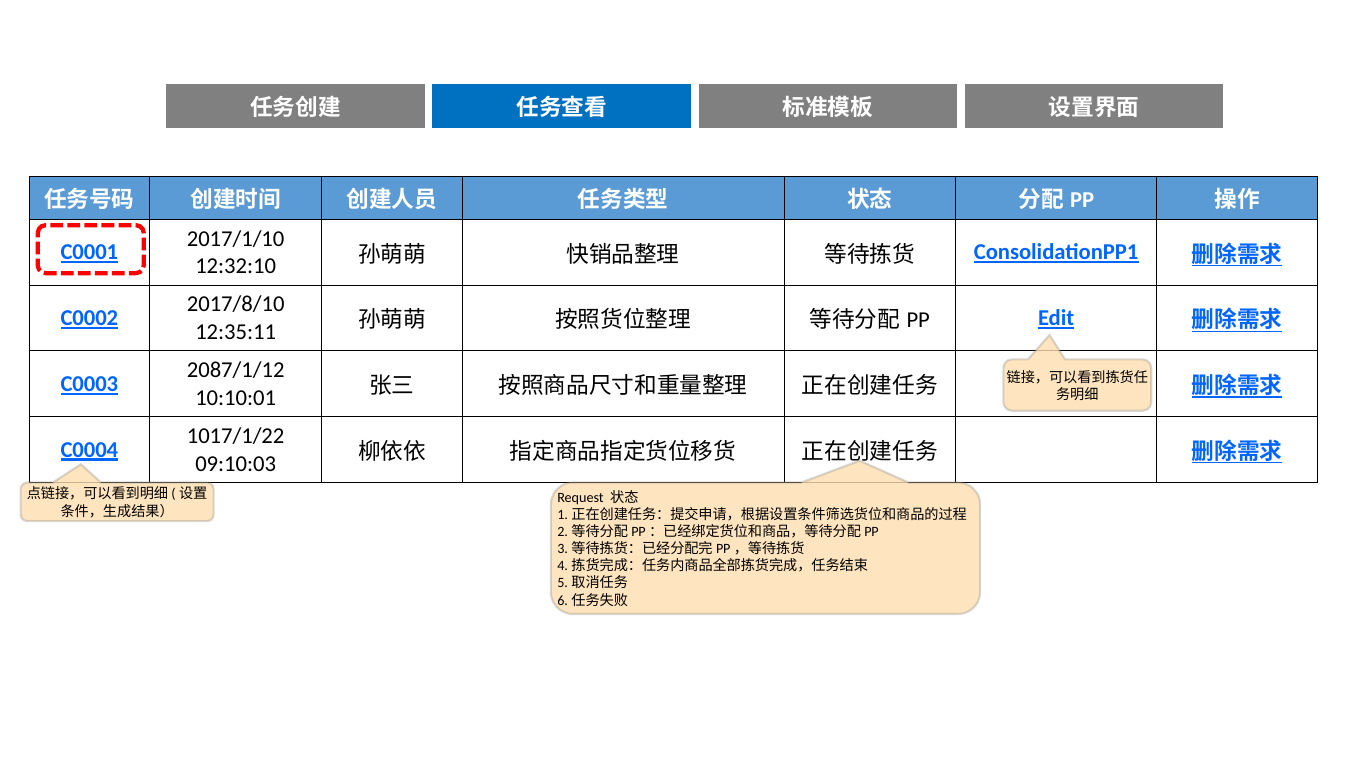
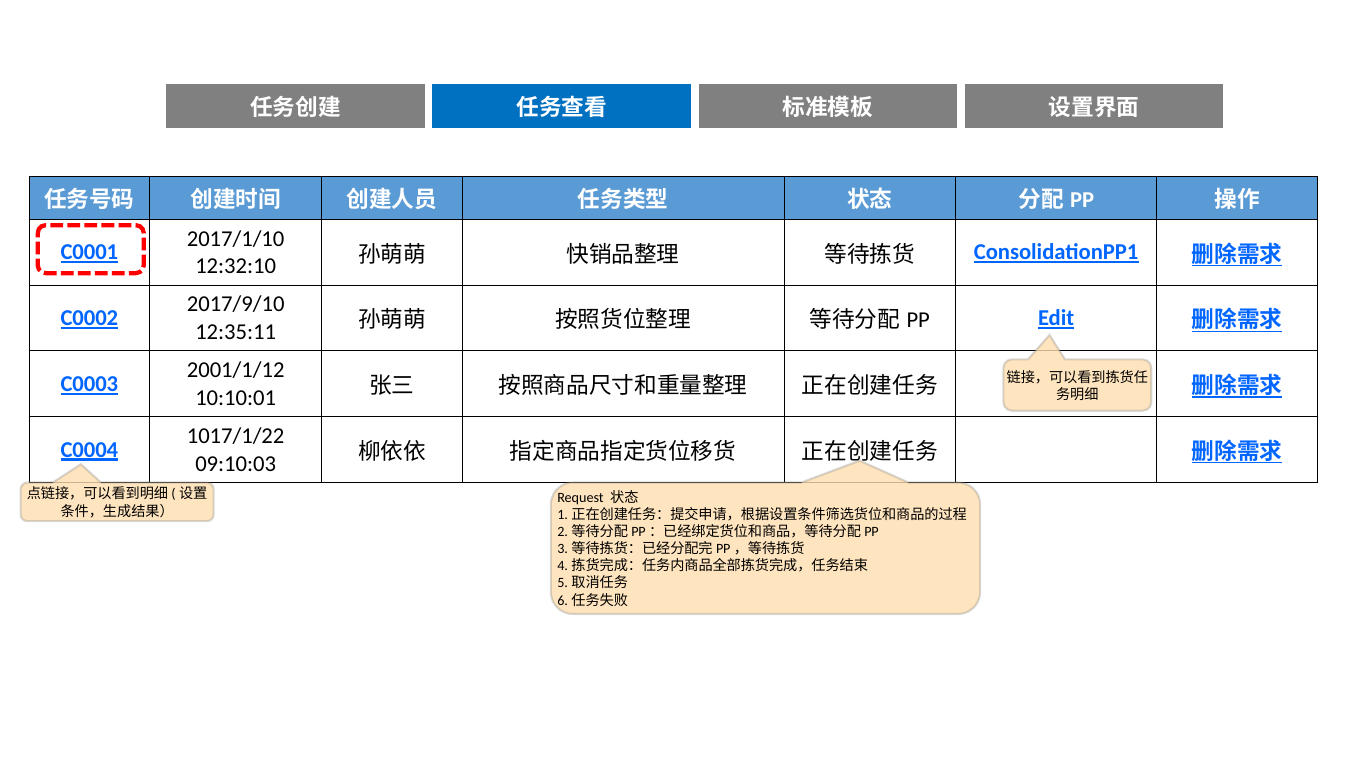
2017/8/10: 2017/8/10 -> 2017/9/10
2087/1/12: 2087/1/12 -> 2001/1/12
